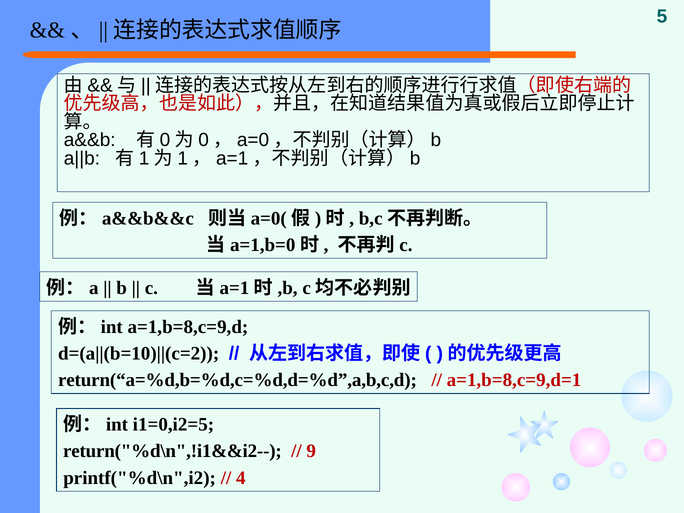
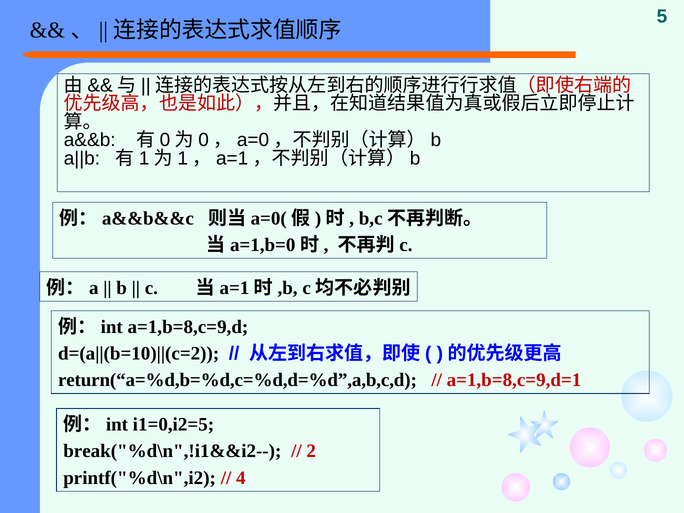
return("%d\n",!i1&&i2--: return("%d\n",!i1&&i2-- -> break("%d\n",!i1&&i2--
9: 9 -> 2
